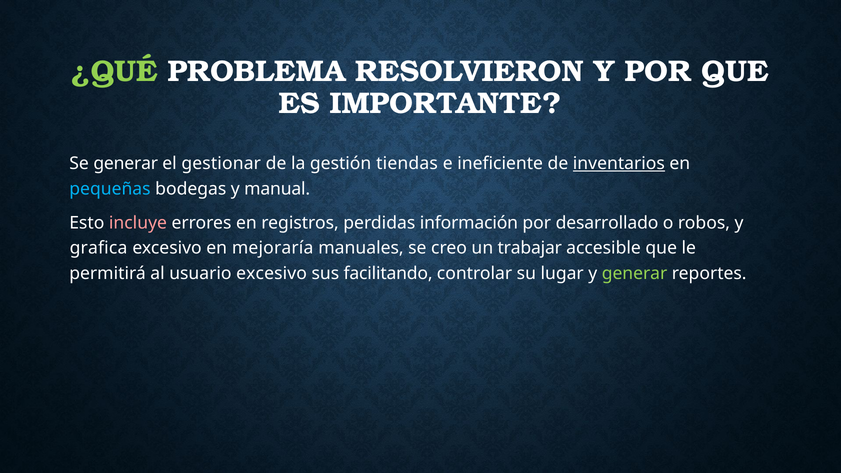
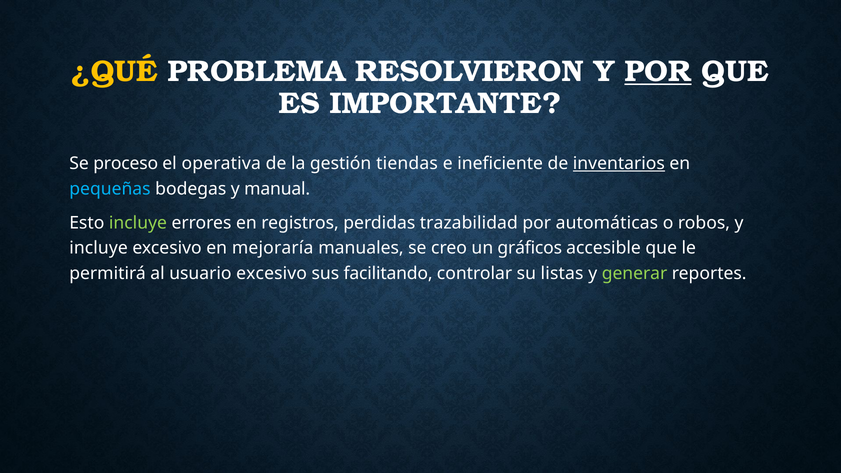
¿QUÉ colour: light green -> yellow
POR at (658, 72) underline: none -> present
Se generar: generar -> proceso
gestionar: gestionar -> operativa
incluye at (138, 223) colour: pink -> light green
información: información -> trazabilidad
desarrollado: desarrollado -> automáticas
grafica at (99, 248): grafica -> incluye
trabajar: trabajar -> gráficos
lugar: lugar -> listas
